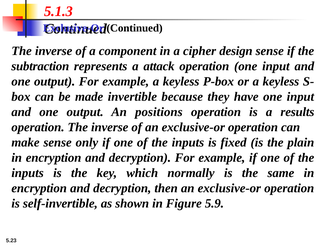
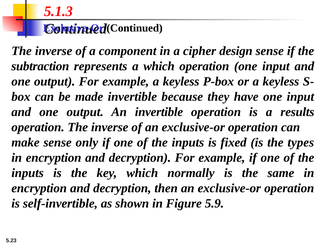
a attack: attack -> which
An positions: positions -> invertible
plain: plain -> types
